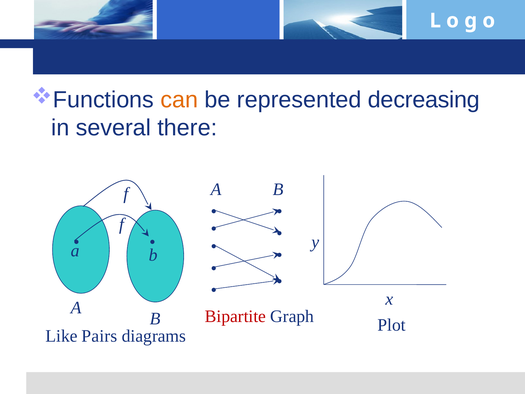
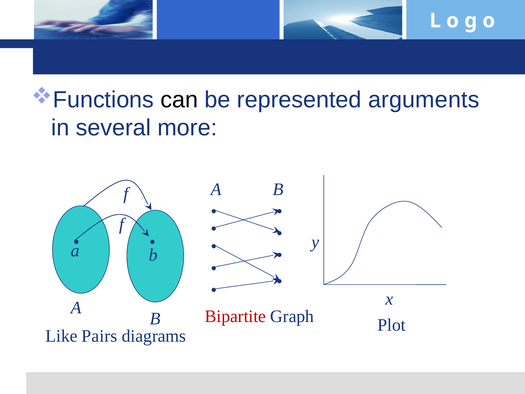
can colour: orange -> black
decreasing: decreasing -> arguments
there: there -> more
